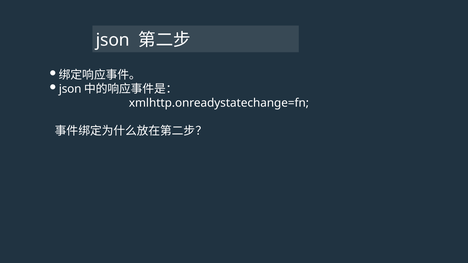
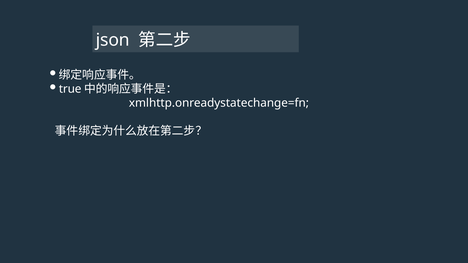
json at (70, 89): json -> true
